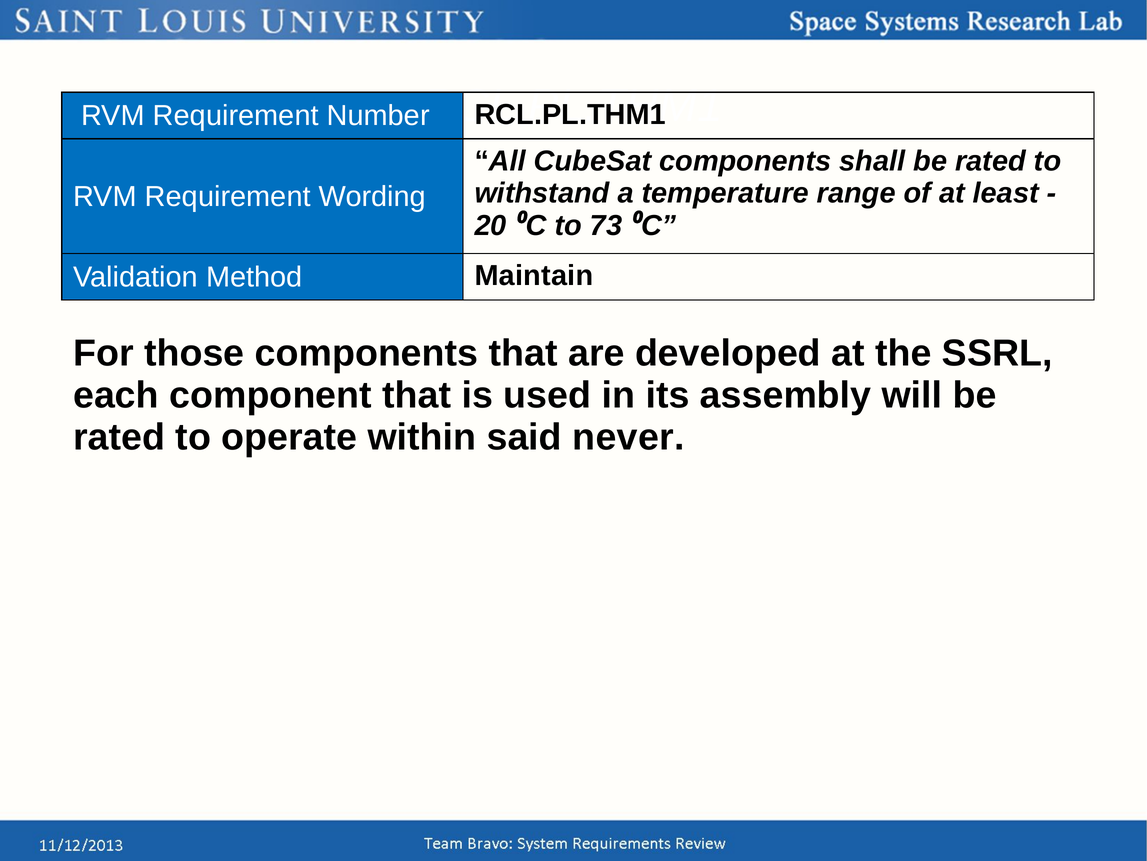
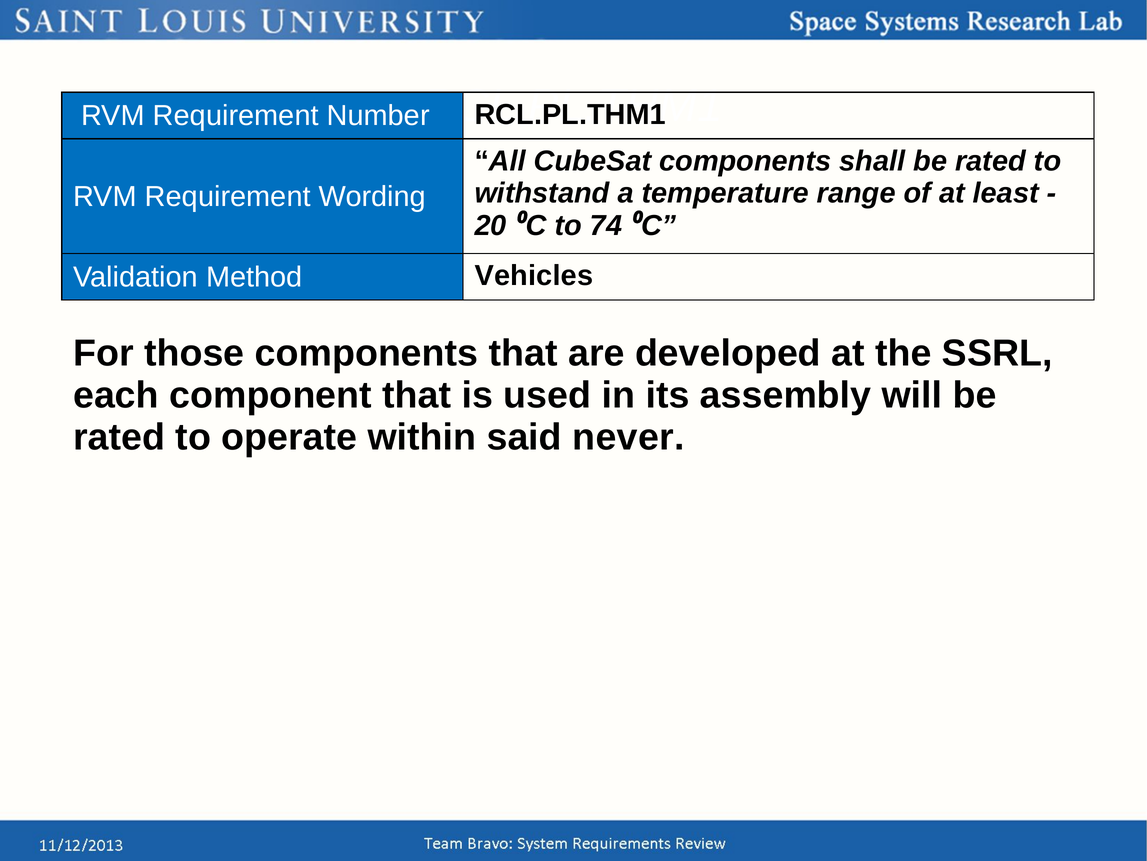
73: 73 -> 74
Maintain: Maintain -> Vehicles
